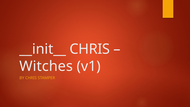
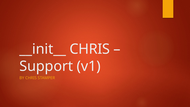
Witches: Witches -> Support
